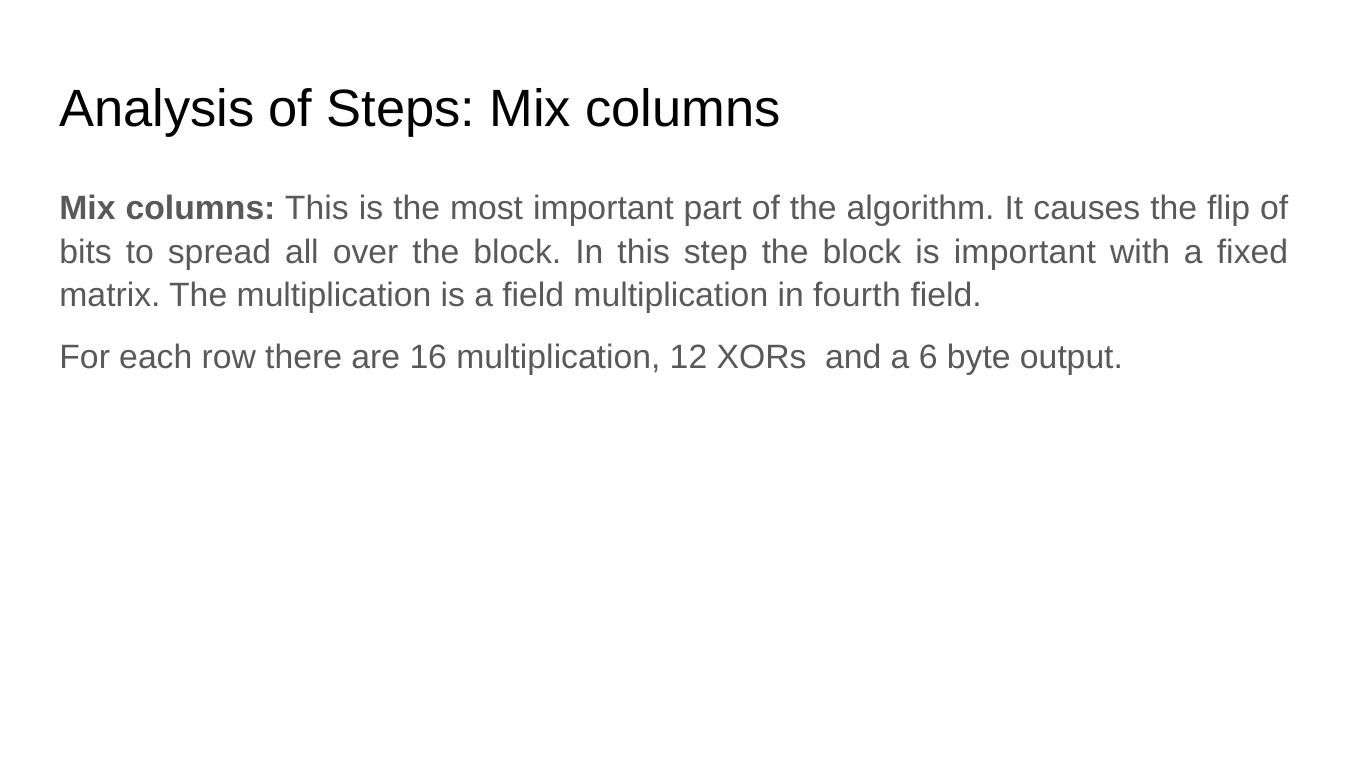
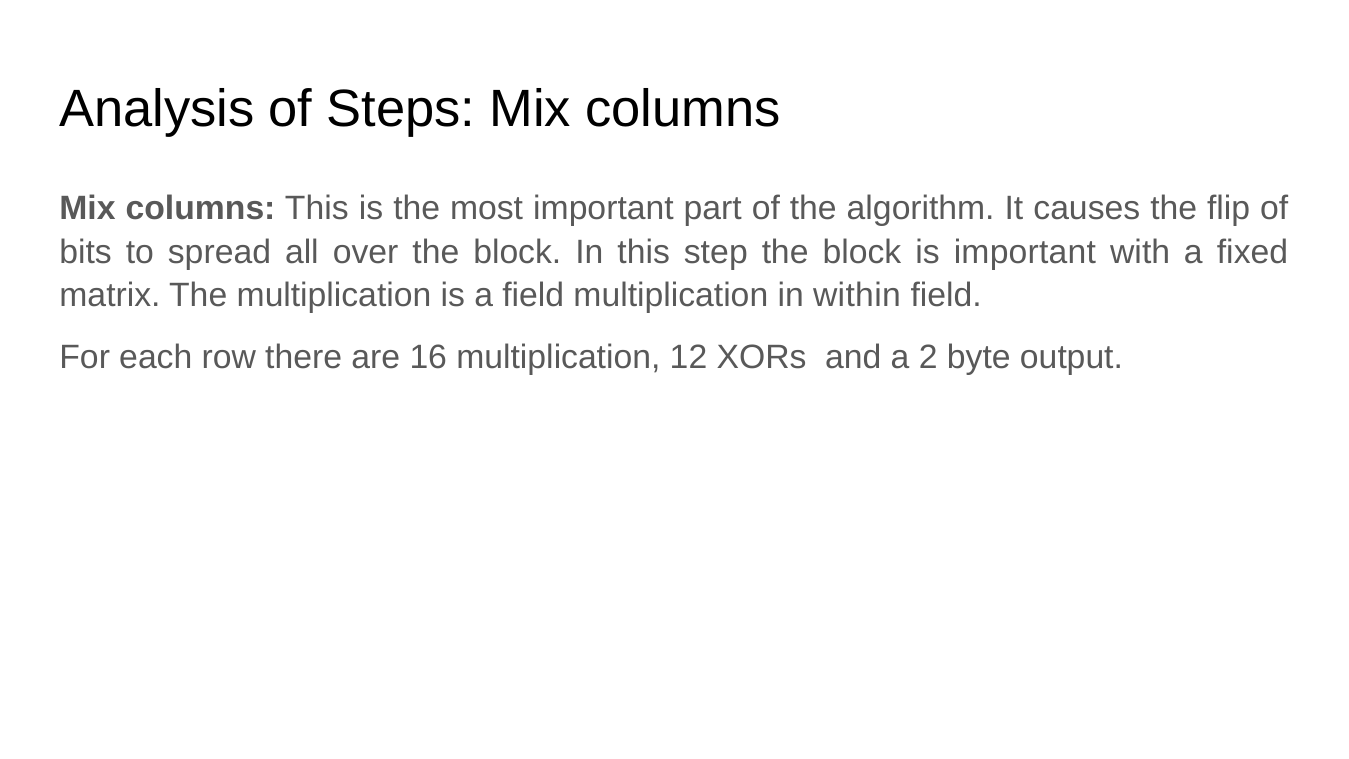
fourth: fourth -> within
6: 6 -> 2
